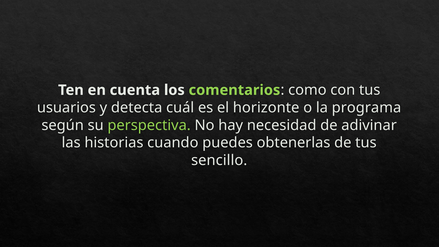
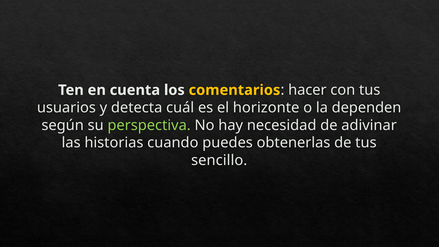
comentarios colour: light green -> yellow
como: como -> hacer
programa: programa -> dependen
